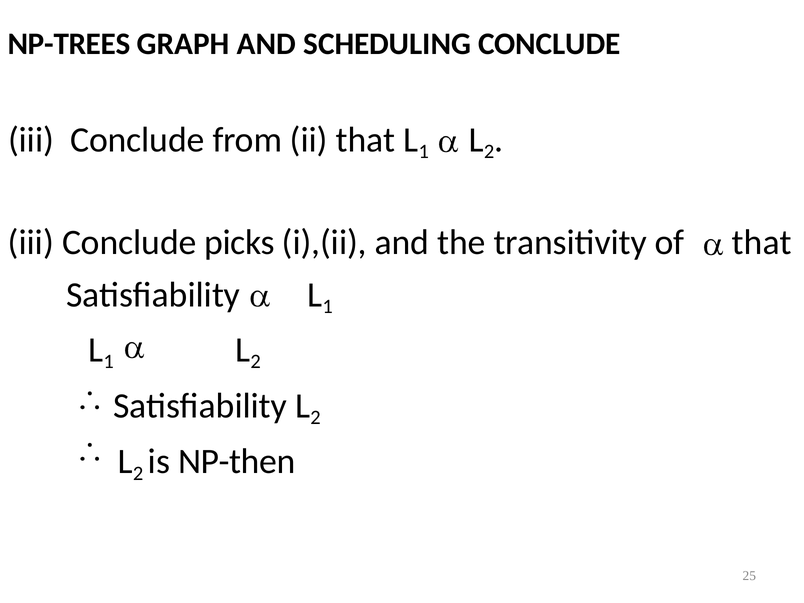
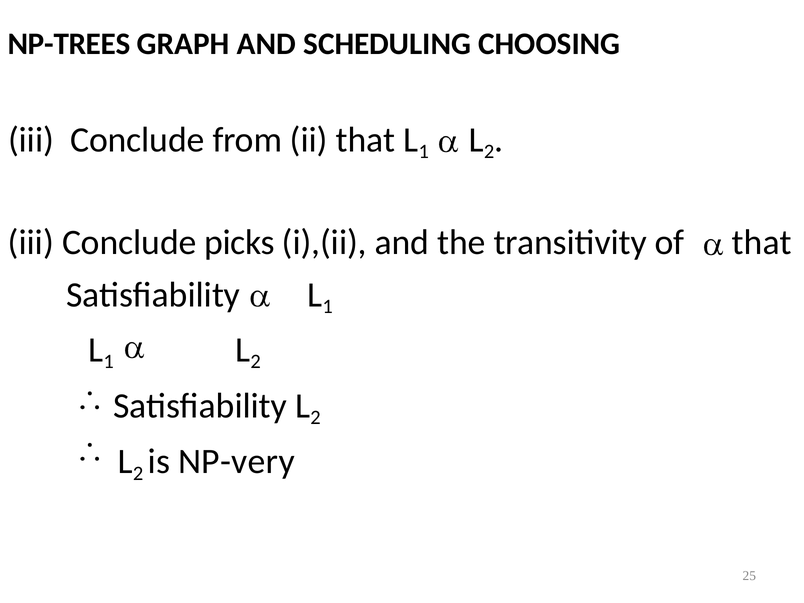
SCHEDULING CONCLUDE: CONCLUDE -> CHOOSING
NP-then: NP-then -> NP-very
